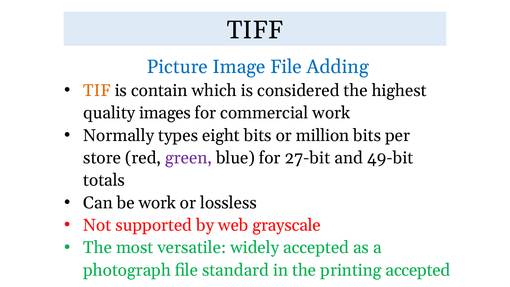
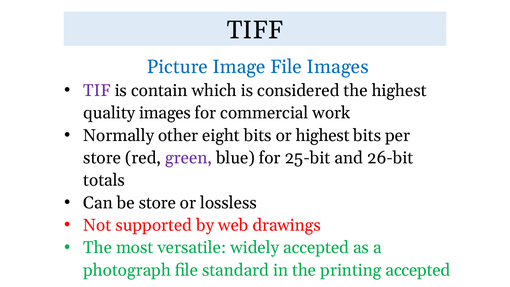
File Adding: Adding -> Images
TIF colour: orange -> purple
types: types -> other
or million: million -> highest
27-bit: 27-bit -> 25-bit
49-bit: 49-bit -> 26-bit
be work: work -> store
grayscale: grayscale -> drawings
